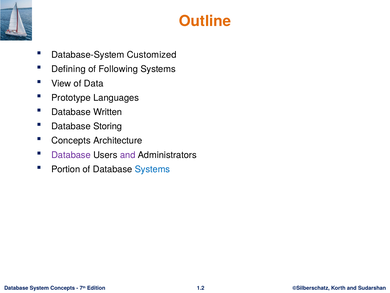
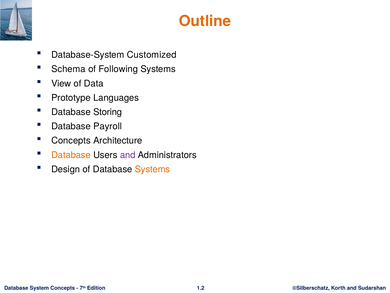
Defining: Defining -> Schema
Written: Written -> Storing
Storing: Storing -> Payroll
Database at (71, 155) colour: purple -> orange
Portion: Portion -> Design
Systems at (152, 169) colour: blue -> orange
